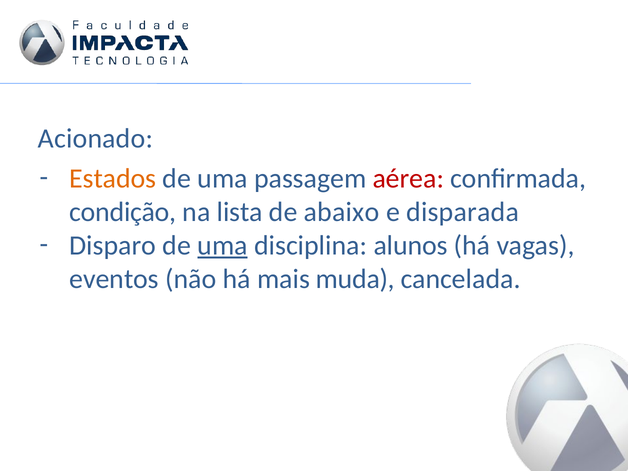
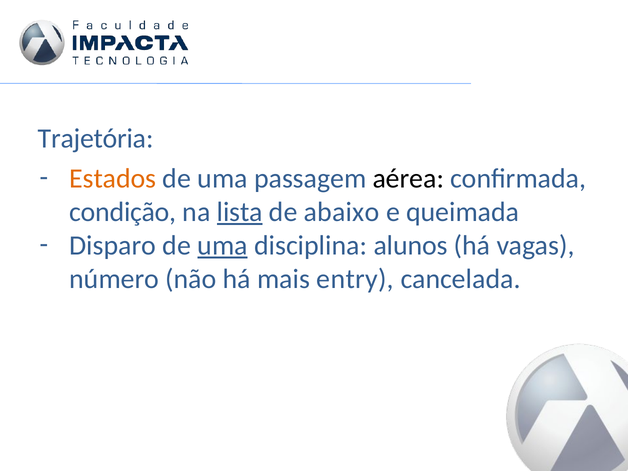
Acionado: Acionado -> Trajetória
aérea colour: red -> black
lista underline: none -> present
disparada: disparada -> queimada
eventos: eventos -> número
muda: muda -> entry
